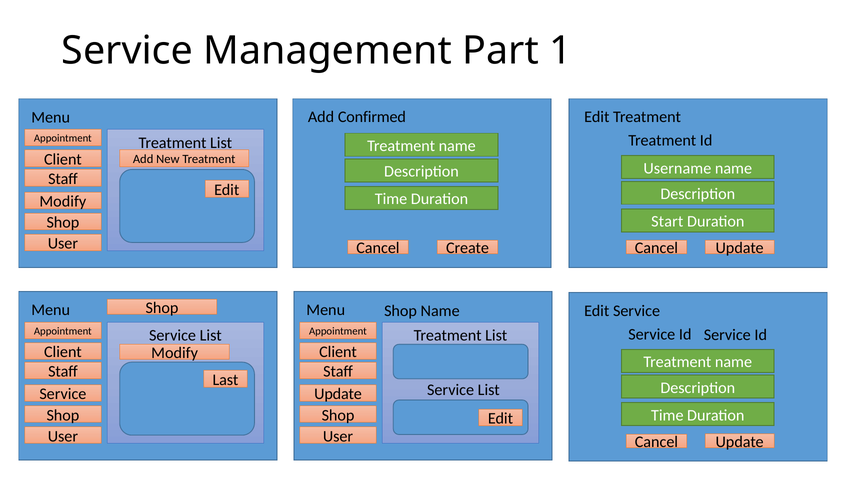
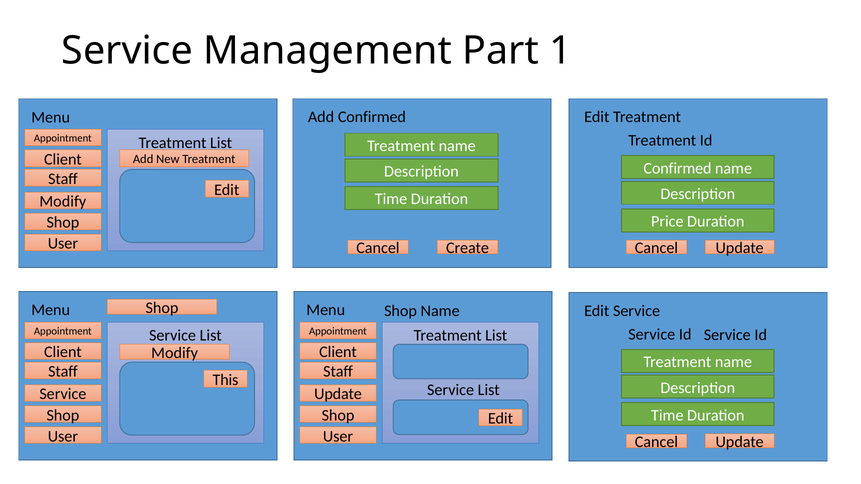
Username at (677, 168): Username -> Confirmed
Start: Start -> Price
Last: Last -> This
